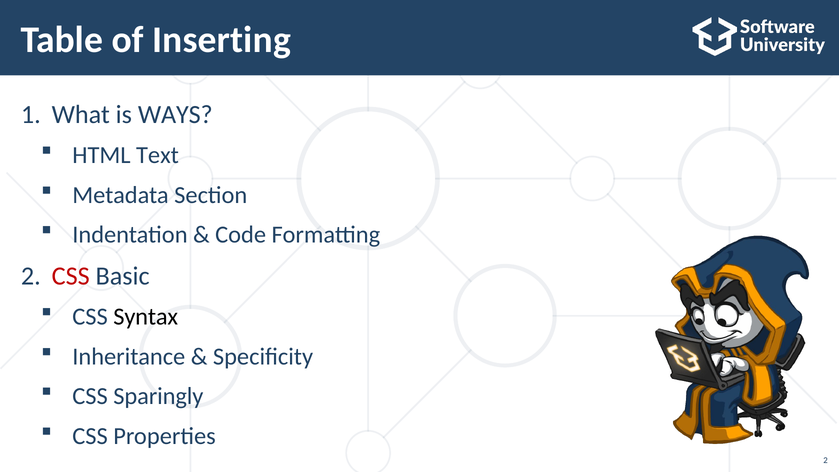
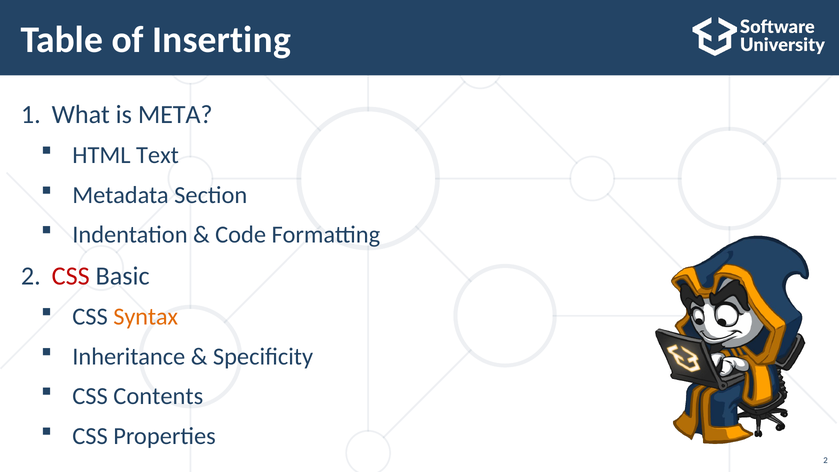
WAYS: WAYS -> META
Syntax colour: black -> orange
Sparingly: Sparingly -> Contents
